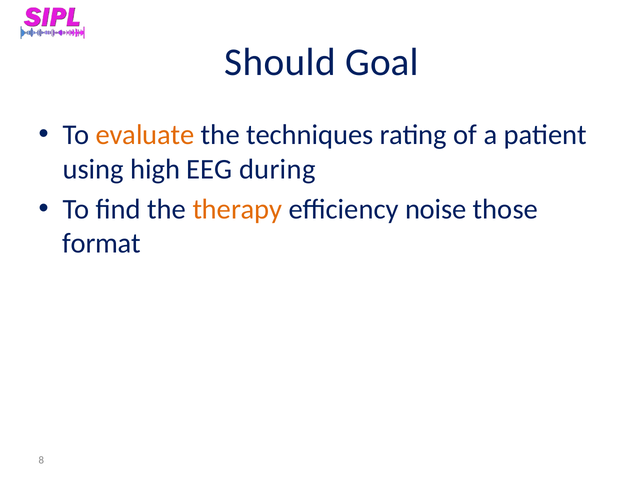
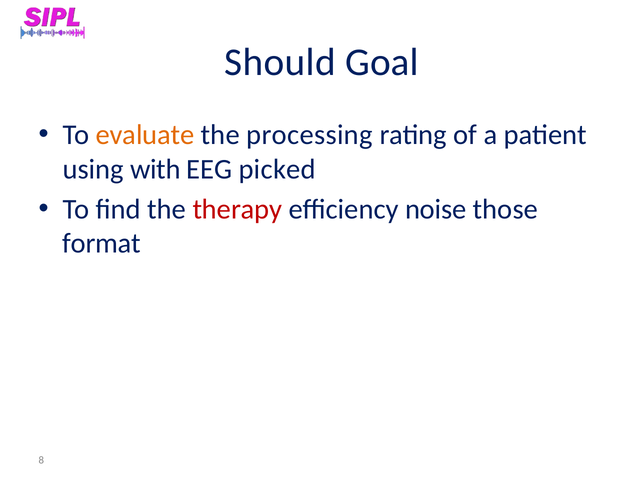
techniques: techniques -> processing
high: high -> with
during: during -> picked
therapy colour: orange -> red
